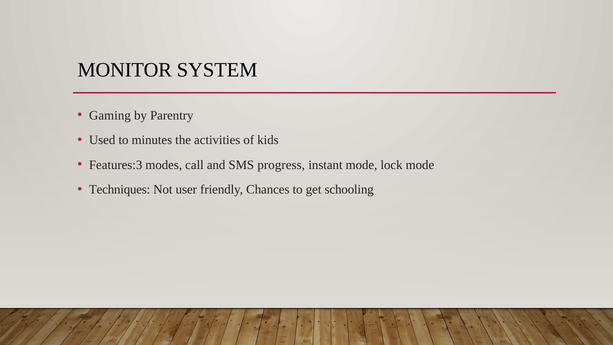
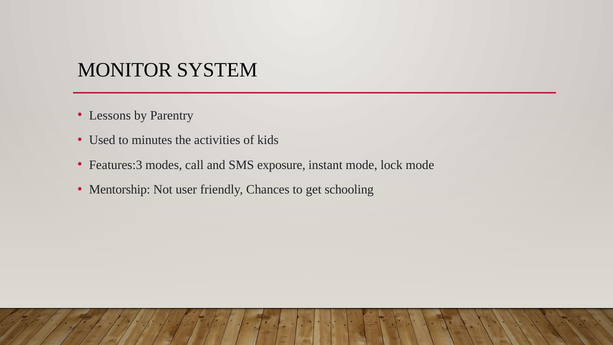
Gaming: Gaming -> Lessons
progress: progress -> exposure
Techniques: Techniques -> Mentorship
